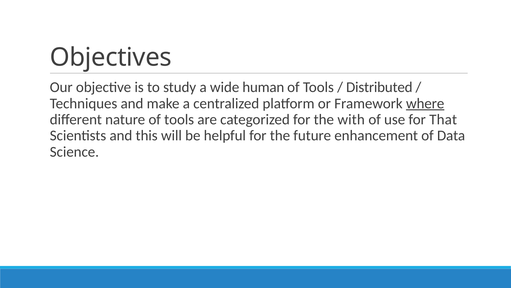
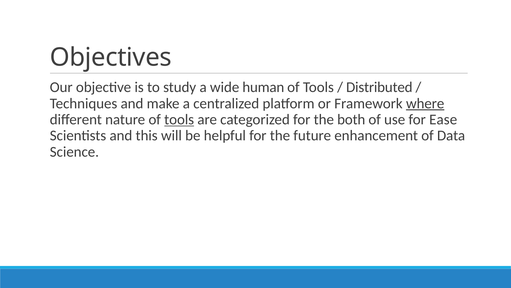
tools at (179, 119) underline: none -> present
with: with -> both
That: That -> Ease
